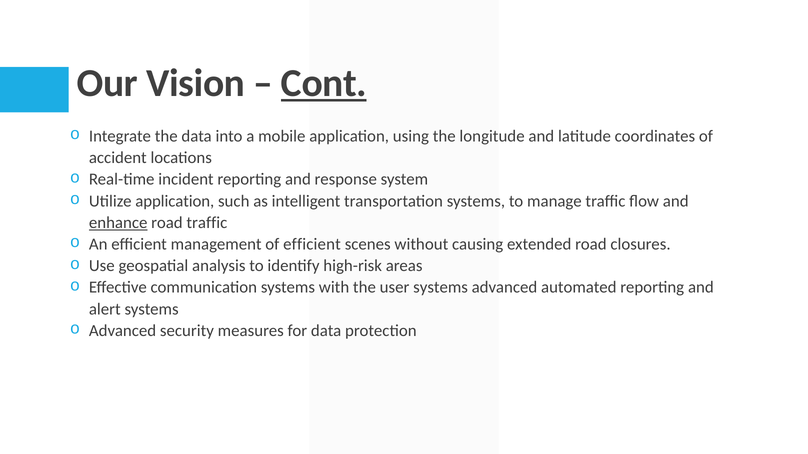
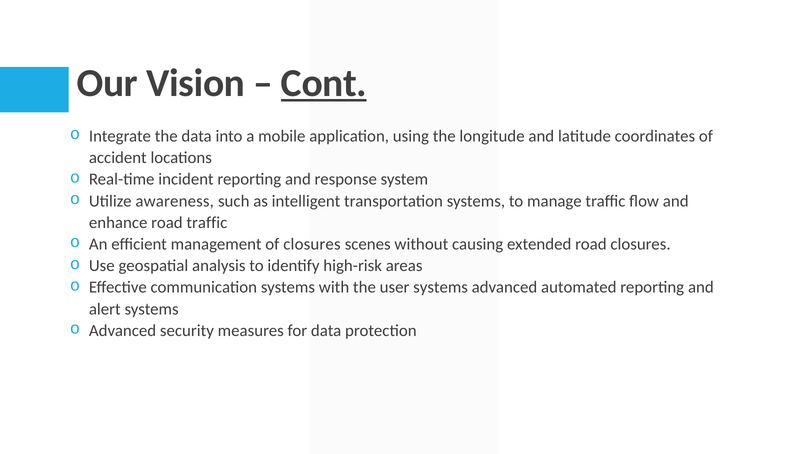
Utilize application: application -> awareness
enhance underline: present -> none
of efficient: efficient -> closures
